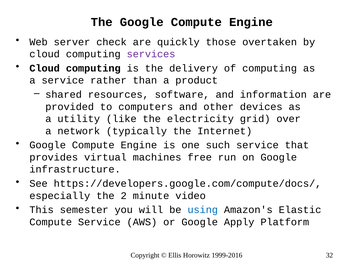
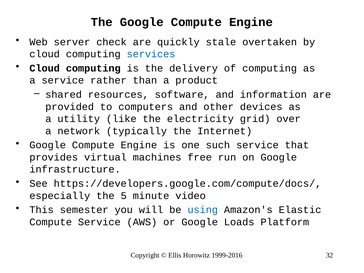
those: those -> stale
services colour: purple -> blue
2: 2 -> 5
Apply: Apply -> Loads
